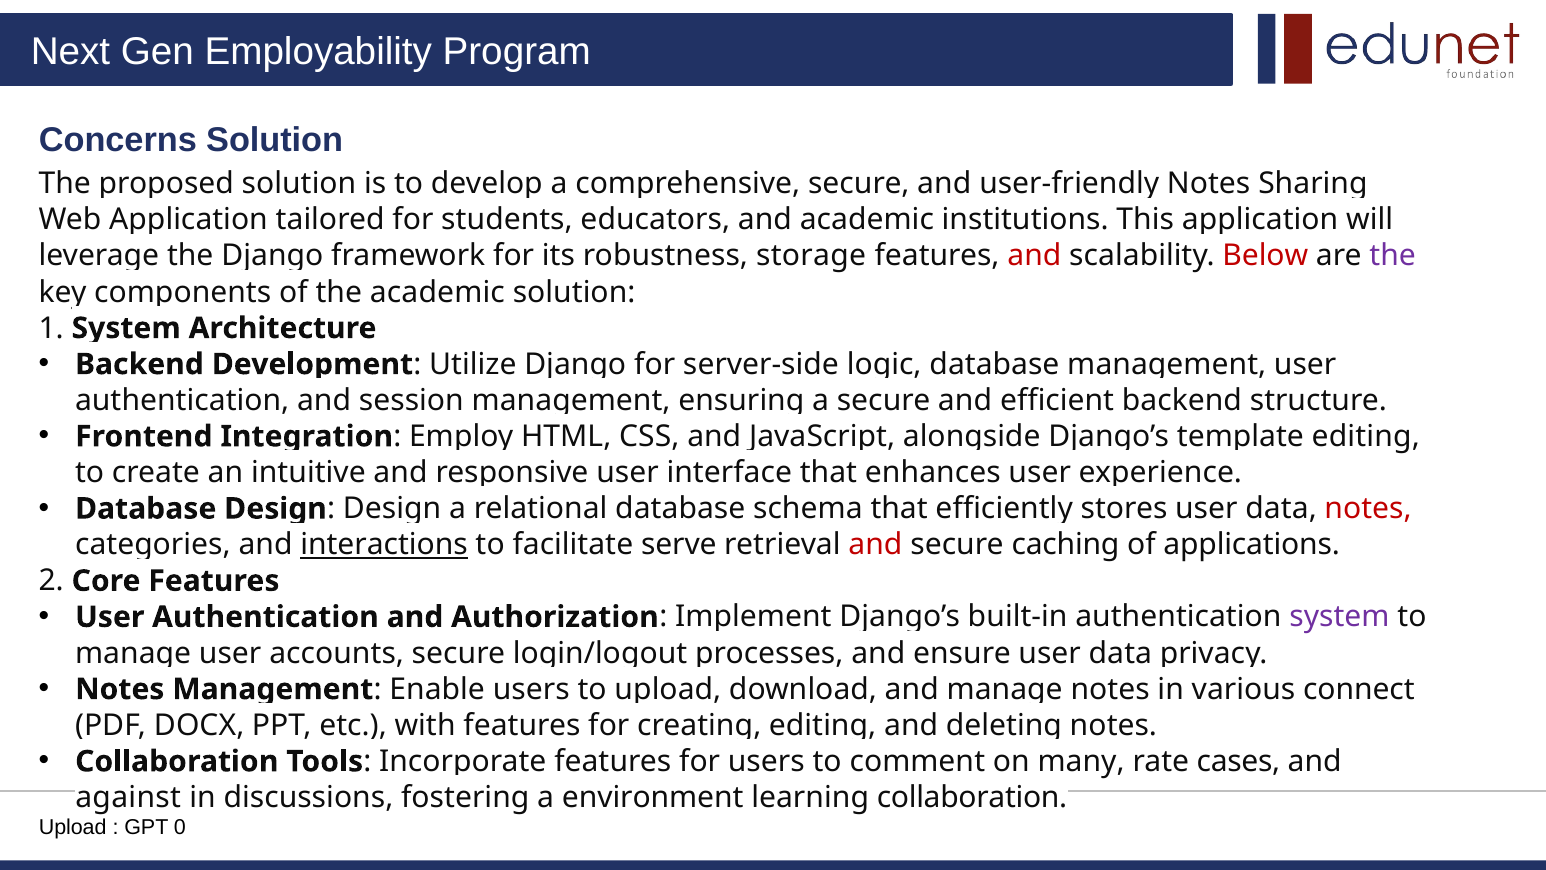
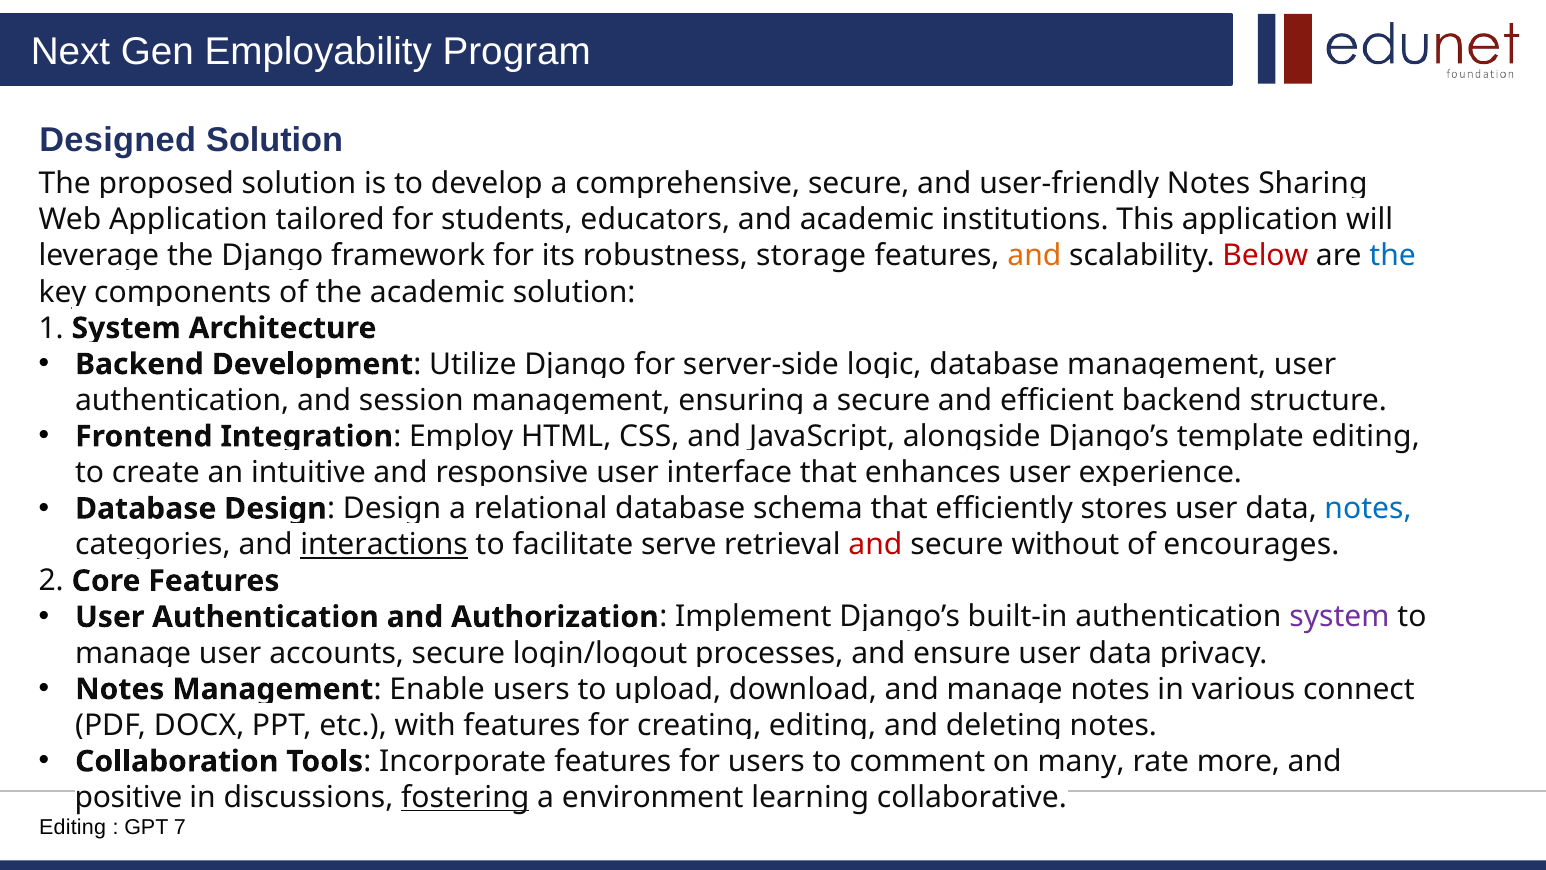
Concerns: Concerns -> Designed
and at (1034, 256) colour: red -> orange
the at (1393, 256) colour: purple -> blue
notes at (1368, 509) colour: red -> blue
caching: caching -> without
applications: applications -> encourages
cases: cases -> more
against: against -> positive
fostering underline: none -> present
learning collaboration: collaboration -> collaborative
Upload at (73, 827): Upload -> Editing
0: 0 -> 7
